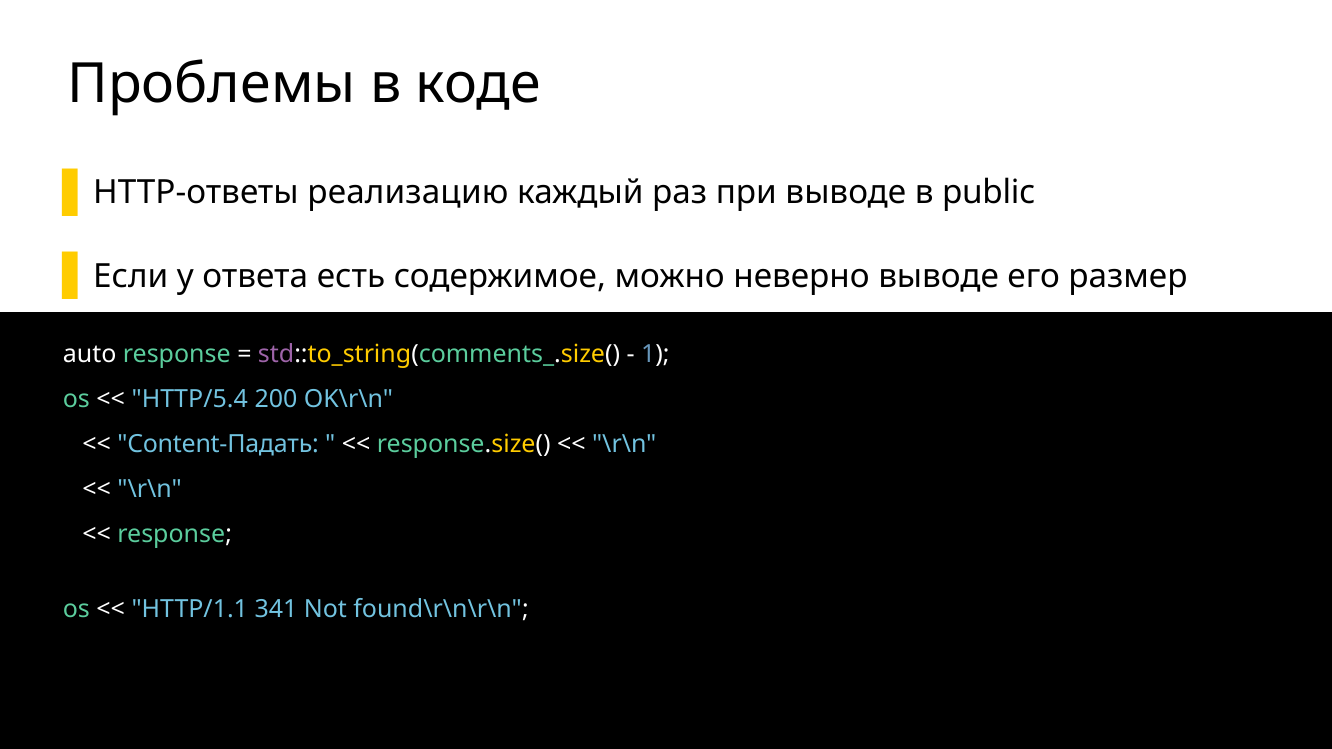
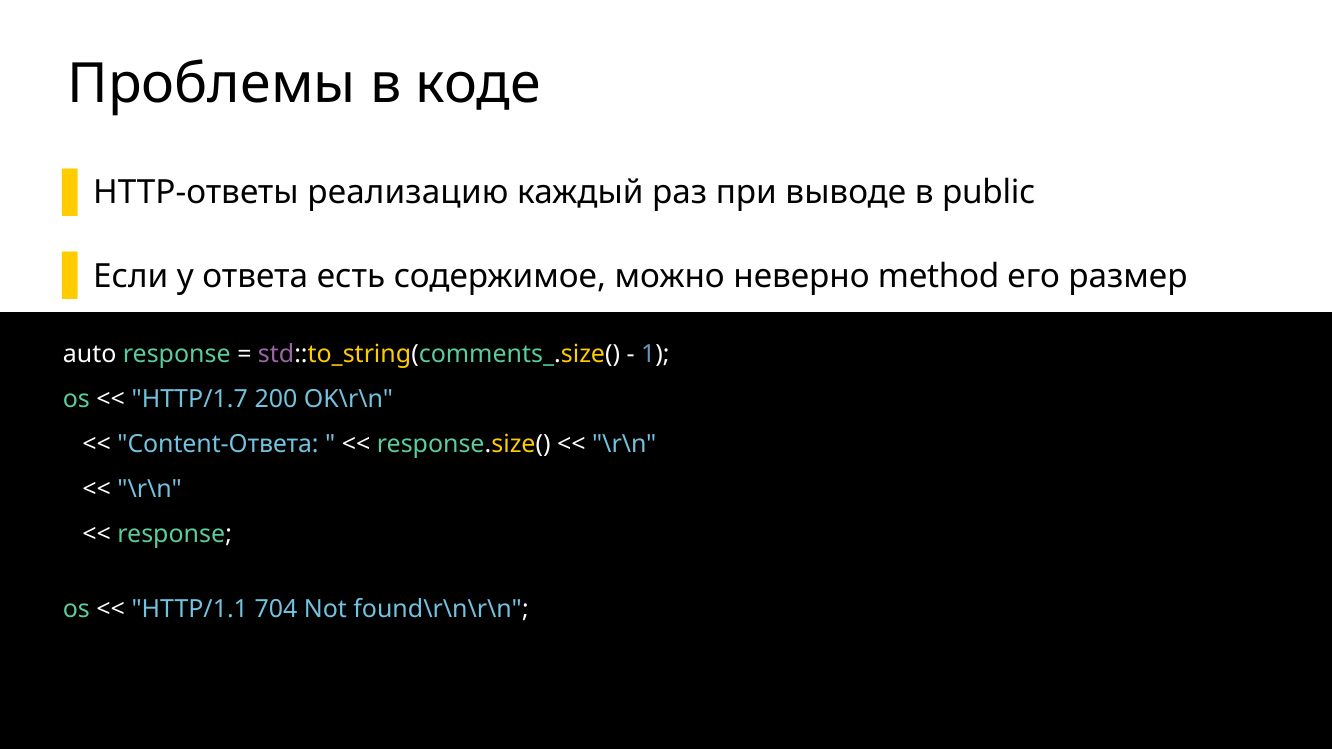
неверно выводе: выводе -> method
HTTP/5.4: HTTP/5.4 -> HTTP/1.7
Content-Падать: Content-Падать -> Content-Ответа
341: 341 -> 704
